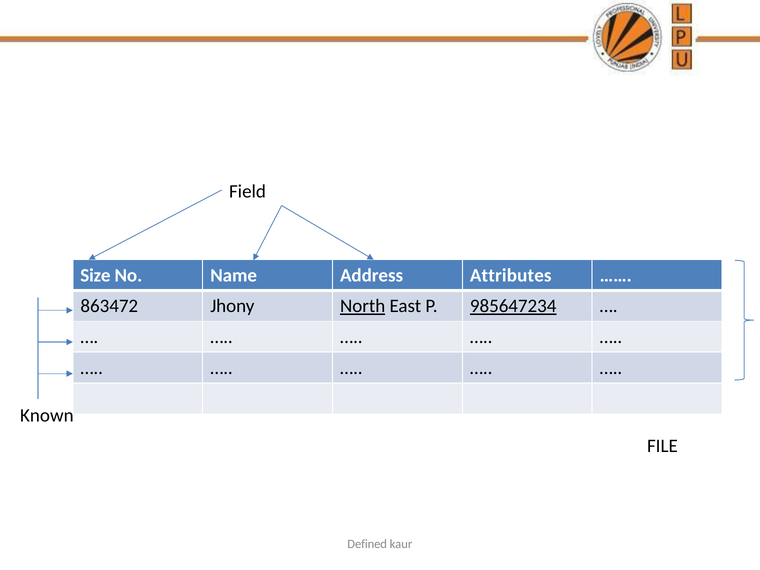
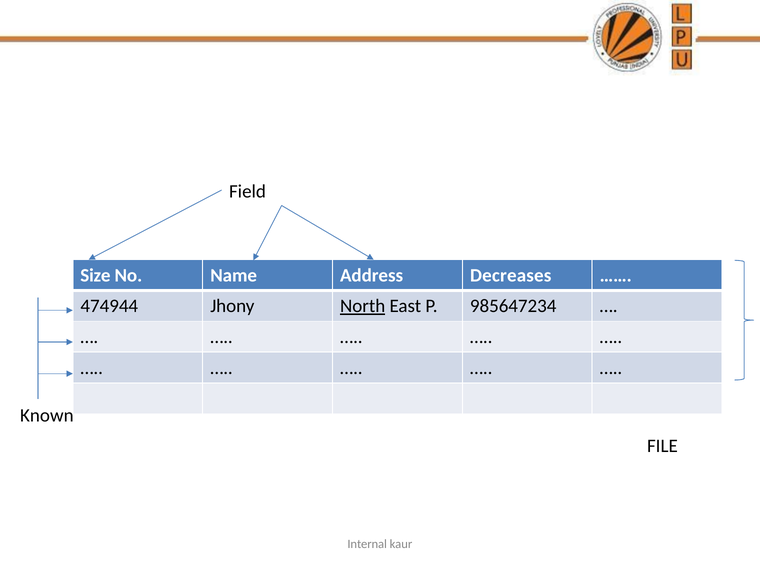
Attributes: Attributes -> Decreases
863472: 863472 -> 474944
985647234 underline: present -> none
Defined: Defined -> Internal
